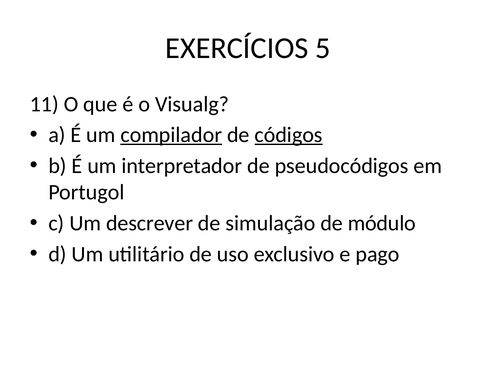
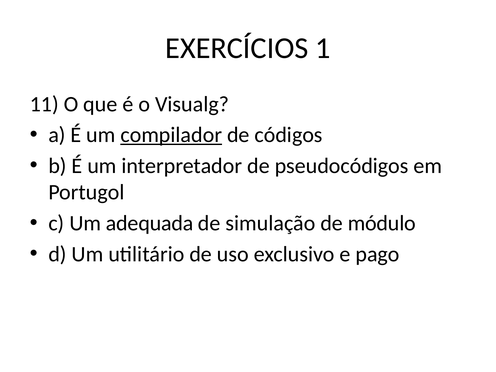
5: 5 -> 1
códigos underline: present -> none
descrever: descrever -> adequada
